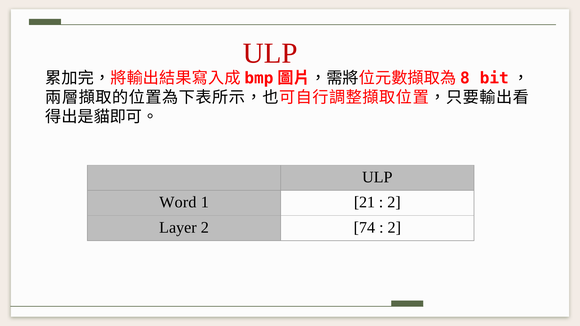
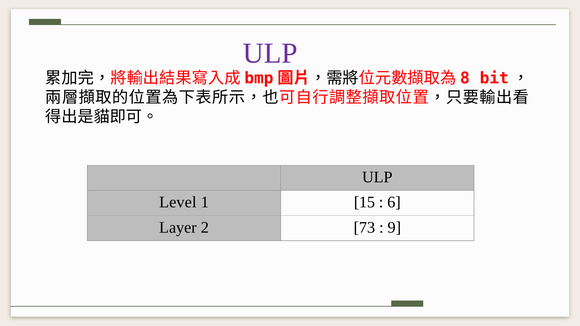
ULP at (270, 53) colour: red -> purple
Word: Word -> Level
21: 21 -> 15
2 at (394, 202): 2 -> 6
74: 74 -> 73
2 at (394, 228): 2 -> 9
